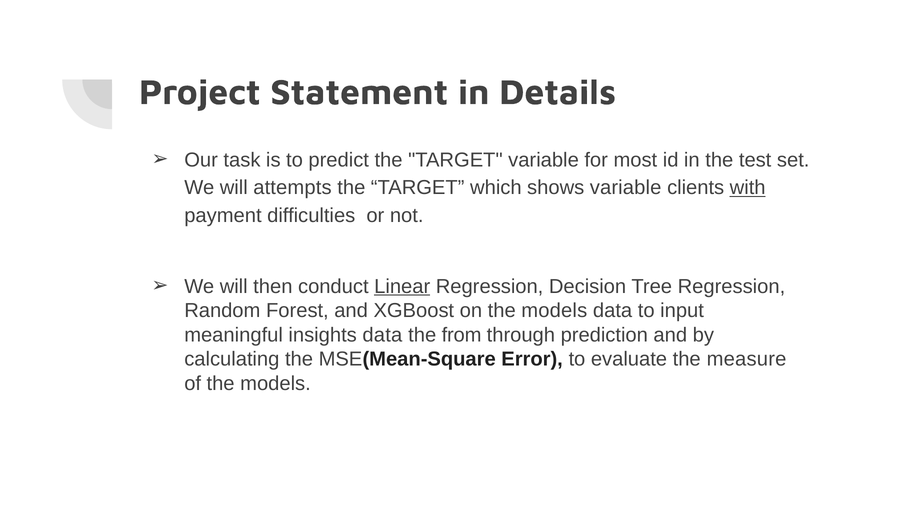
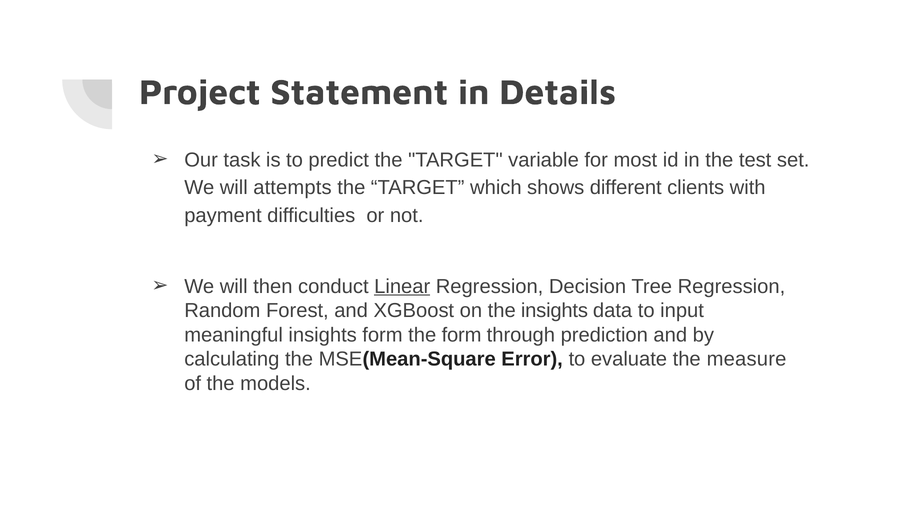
shows variable: variable -> different
with underline: present -> none
on the models: models -> insights
insights data: data -> form
the from: from -> form
